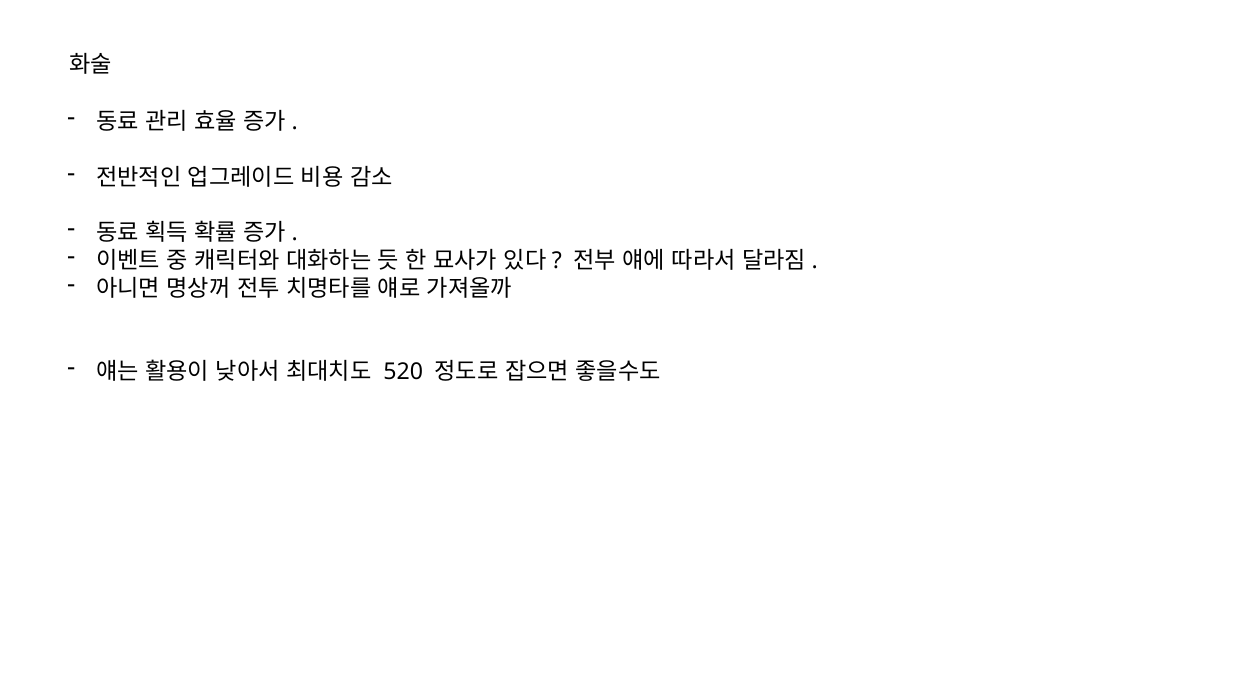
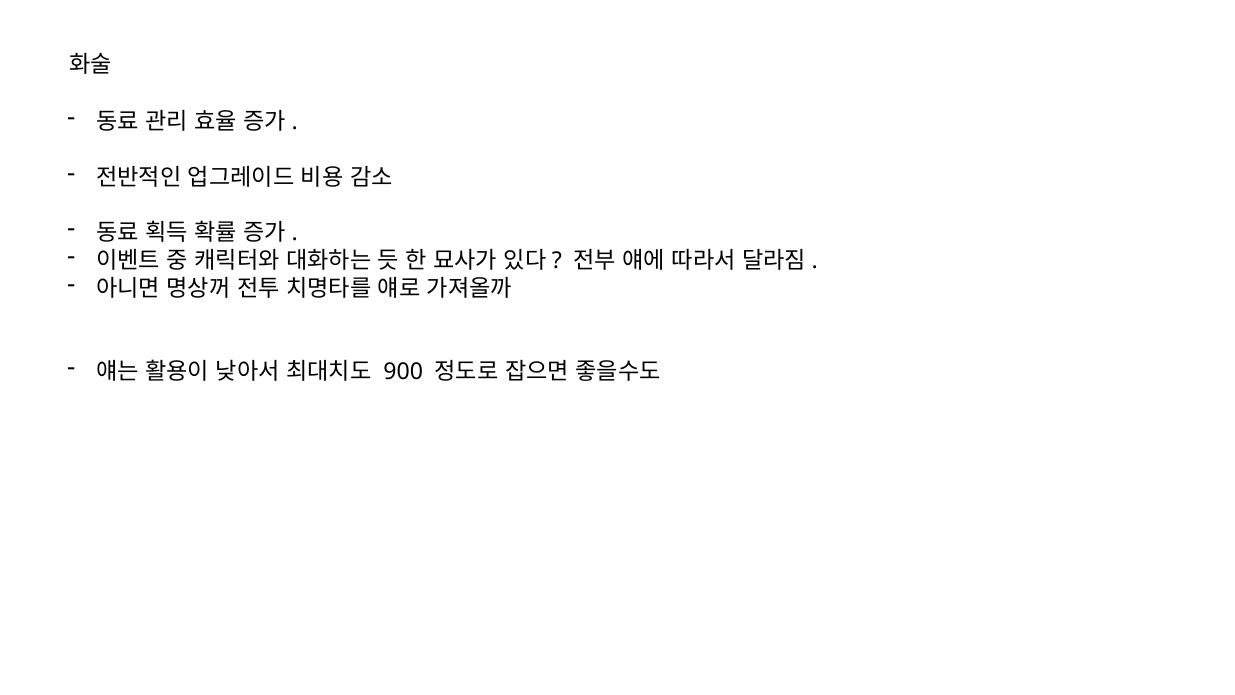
520: 520 -> 900
